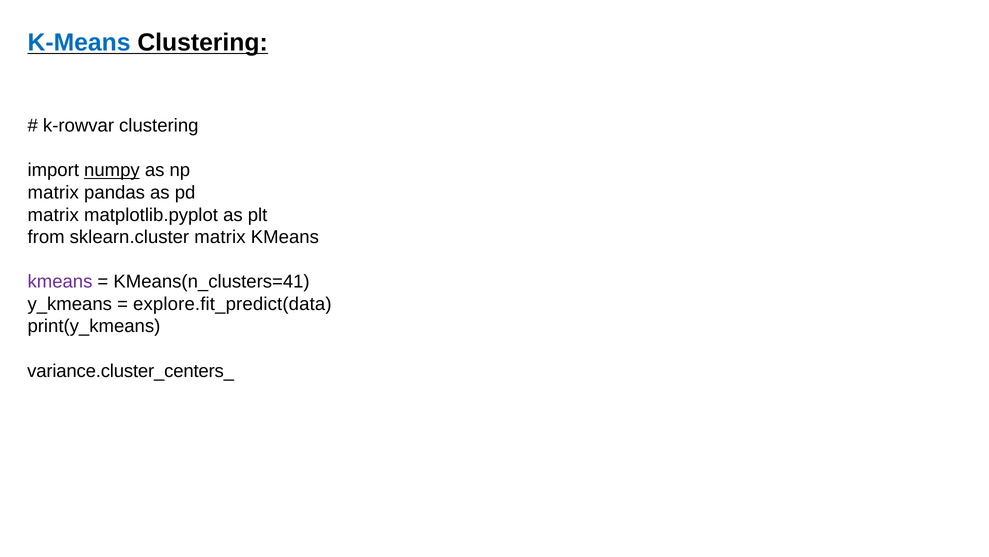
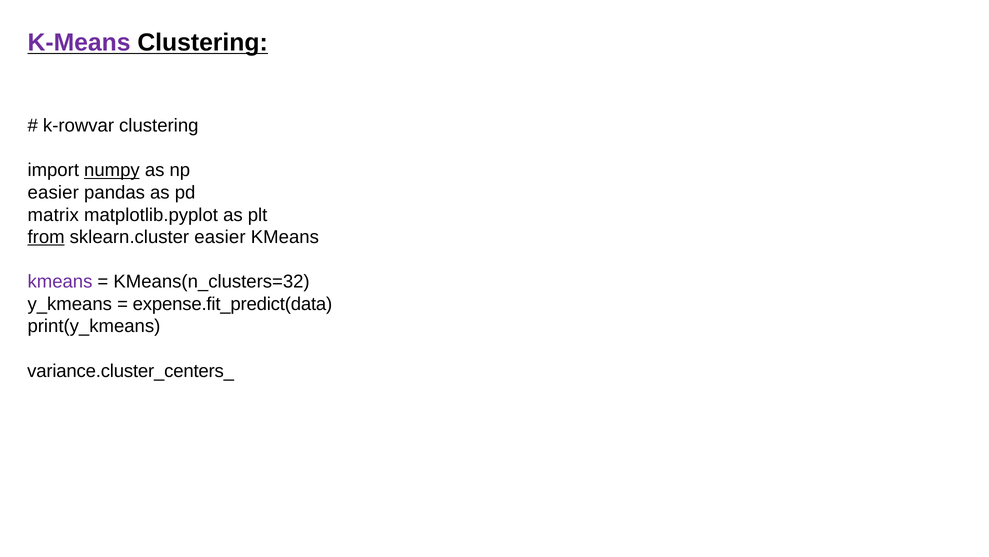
K-Means colour: blue -> purple
matrix at (53, 192): matrix -> easier
from underline: none -> present
sklearn.cluster matrix: matrix -> easier
KMeans(n_clusters=41: KMeans(n_clusters=41 -> KMeans(n_clusters=32
explore.fit_predict(data: explore.fit_predict(data -> expense.fit_predict(data
